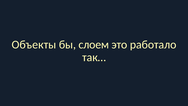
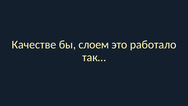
Объекты: Объекты -> Качестве
